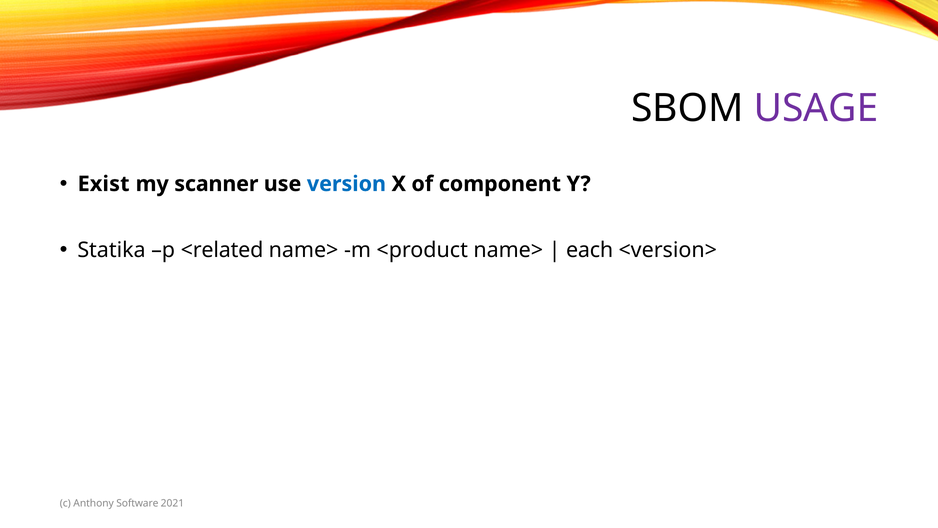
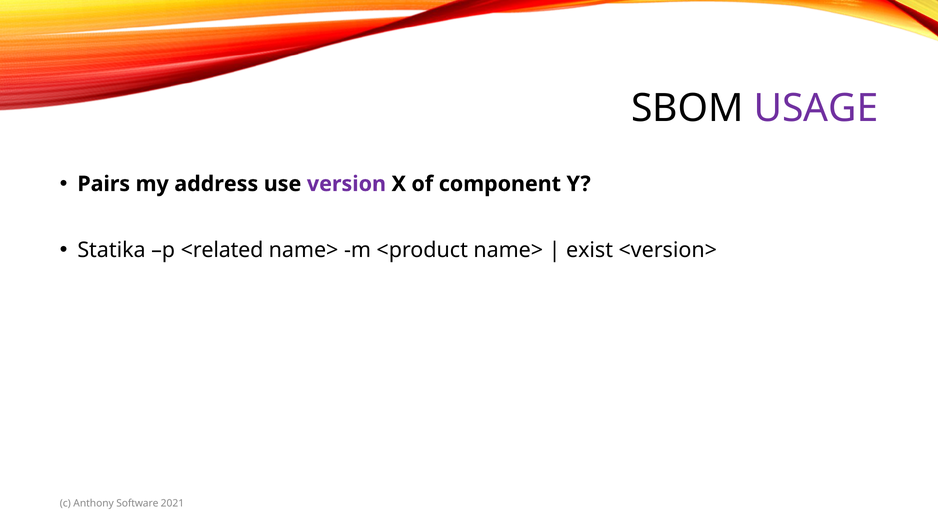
Exist: Exist -> Pairs
scanner: scanner -> address
version colour: blue -> purple
each: each -> exist
